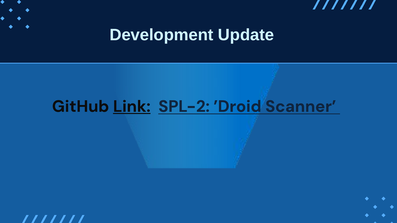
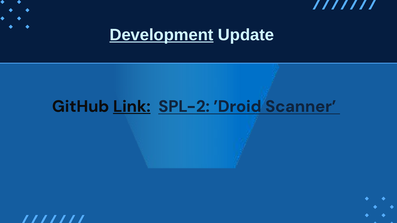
Development underline: none -> present
